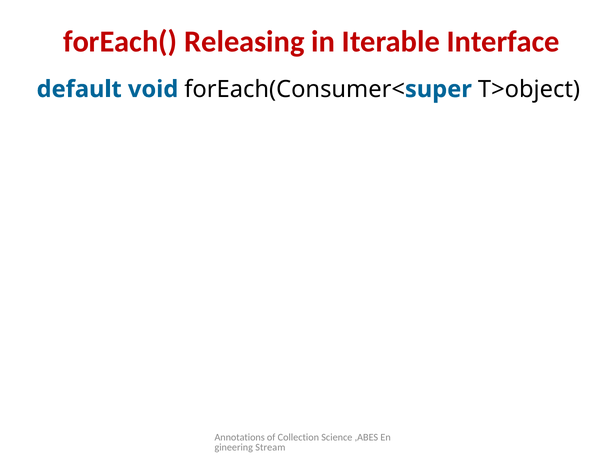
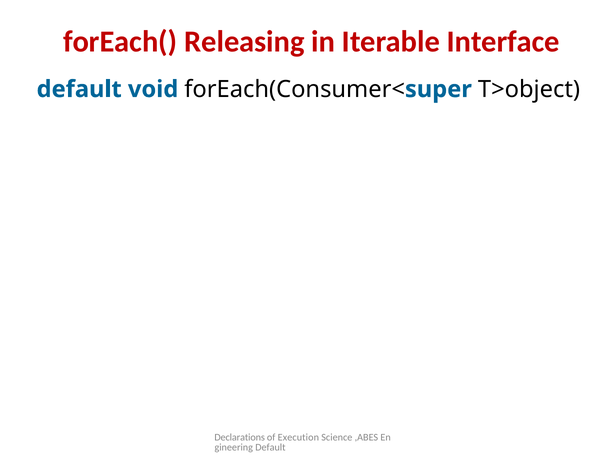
Annotations: Annotations -> Declarations
Collection: Collection -> Execution
Stream at (270, 447): Stream -> Default
